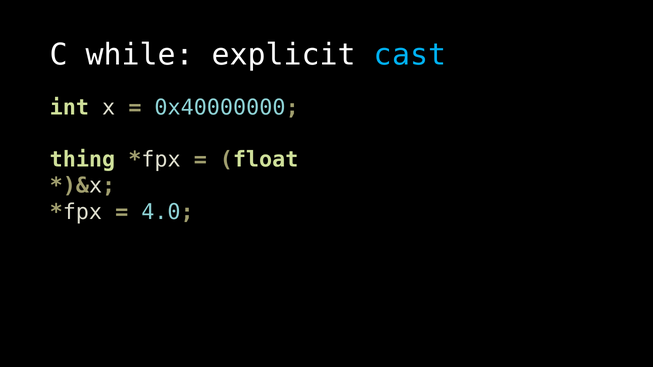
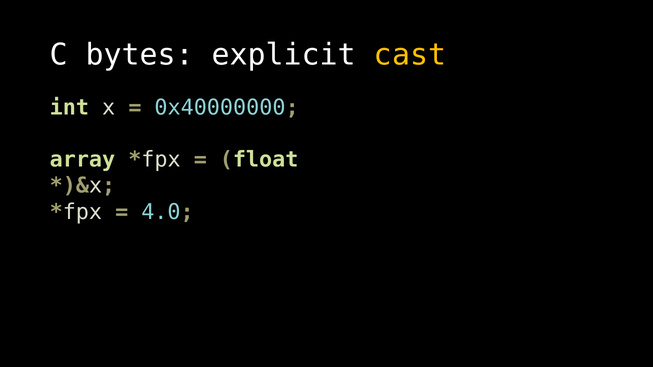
while: while -> bytes
cast colour: light blue -> yellow
thing: thing -> array
